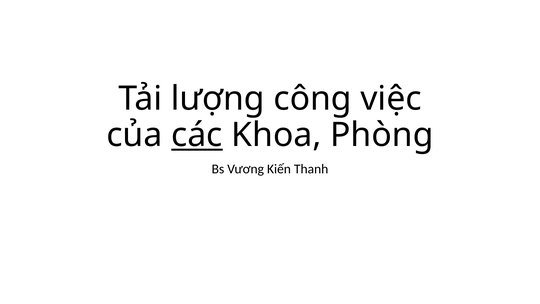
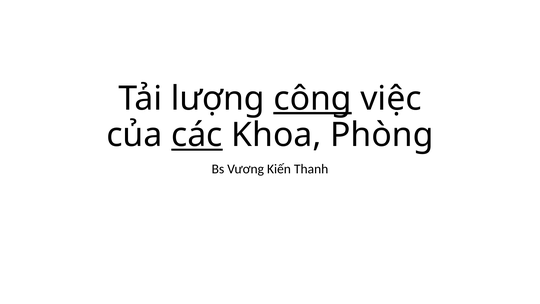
công underline: none -> present
